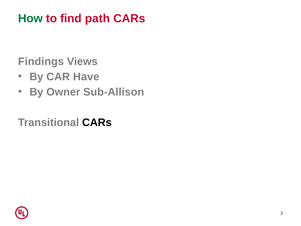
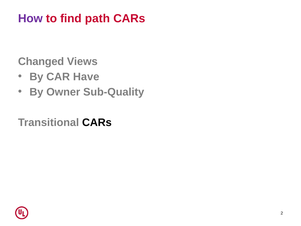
How colour: green -> purple
Findings: Findings -> Changed
Sub-Allison: Sub-Allison -> Sub-Quality
